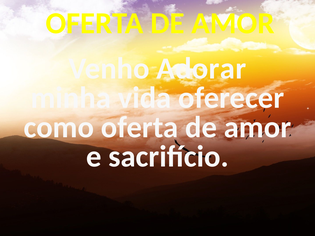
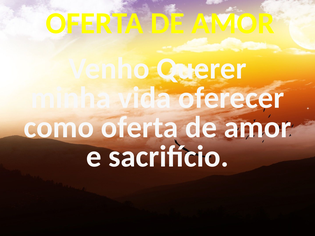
Adorar: Adorar -> Querer
